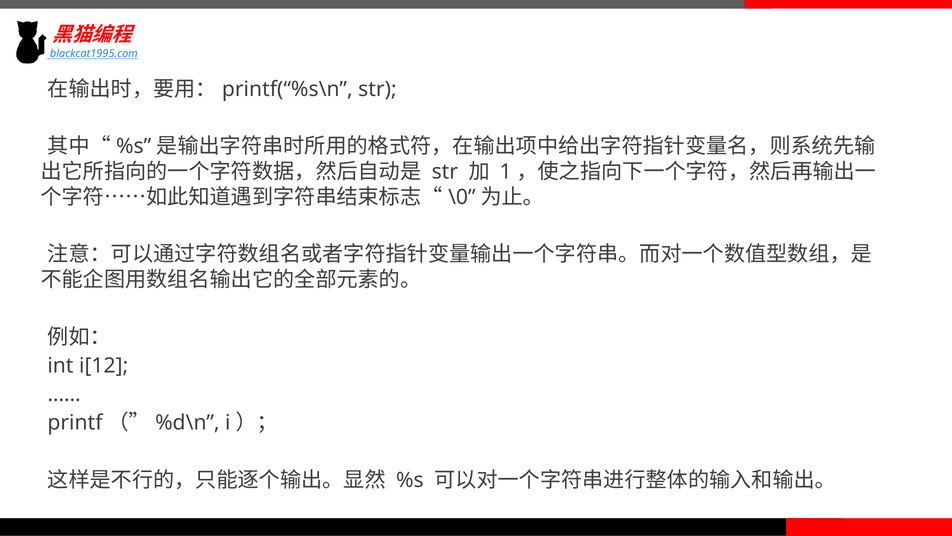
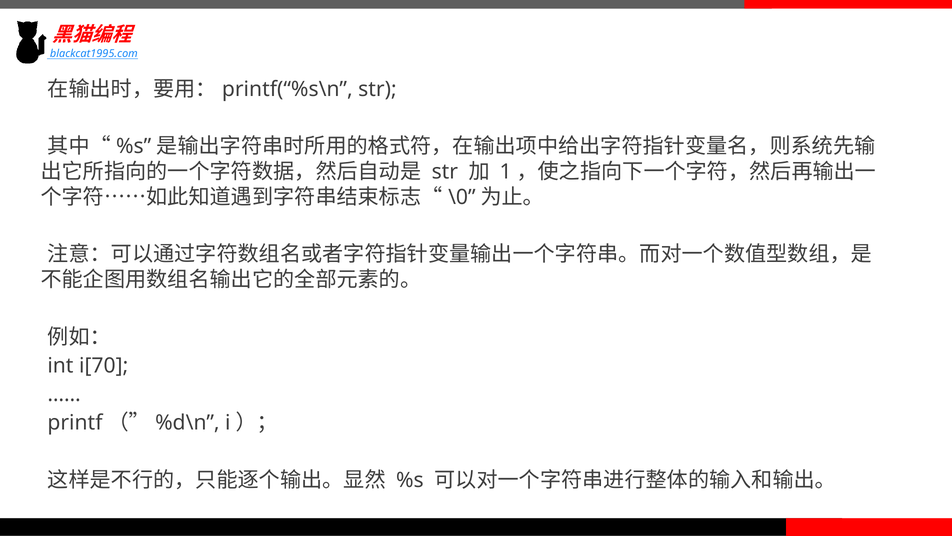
i[12: i[12 -> i[70
